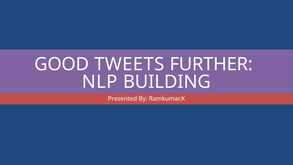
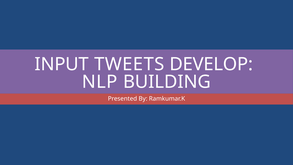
GOOD: GOOD -> INPUT
FURTHER: FURTHER -> DEVELOP
